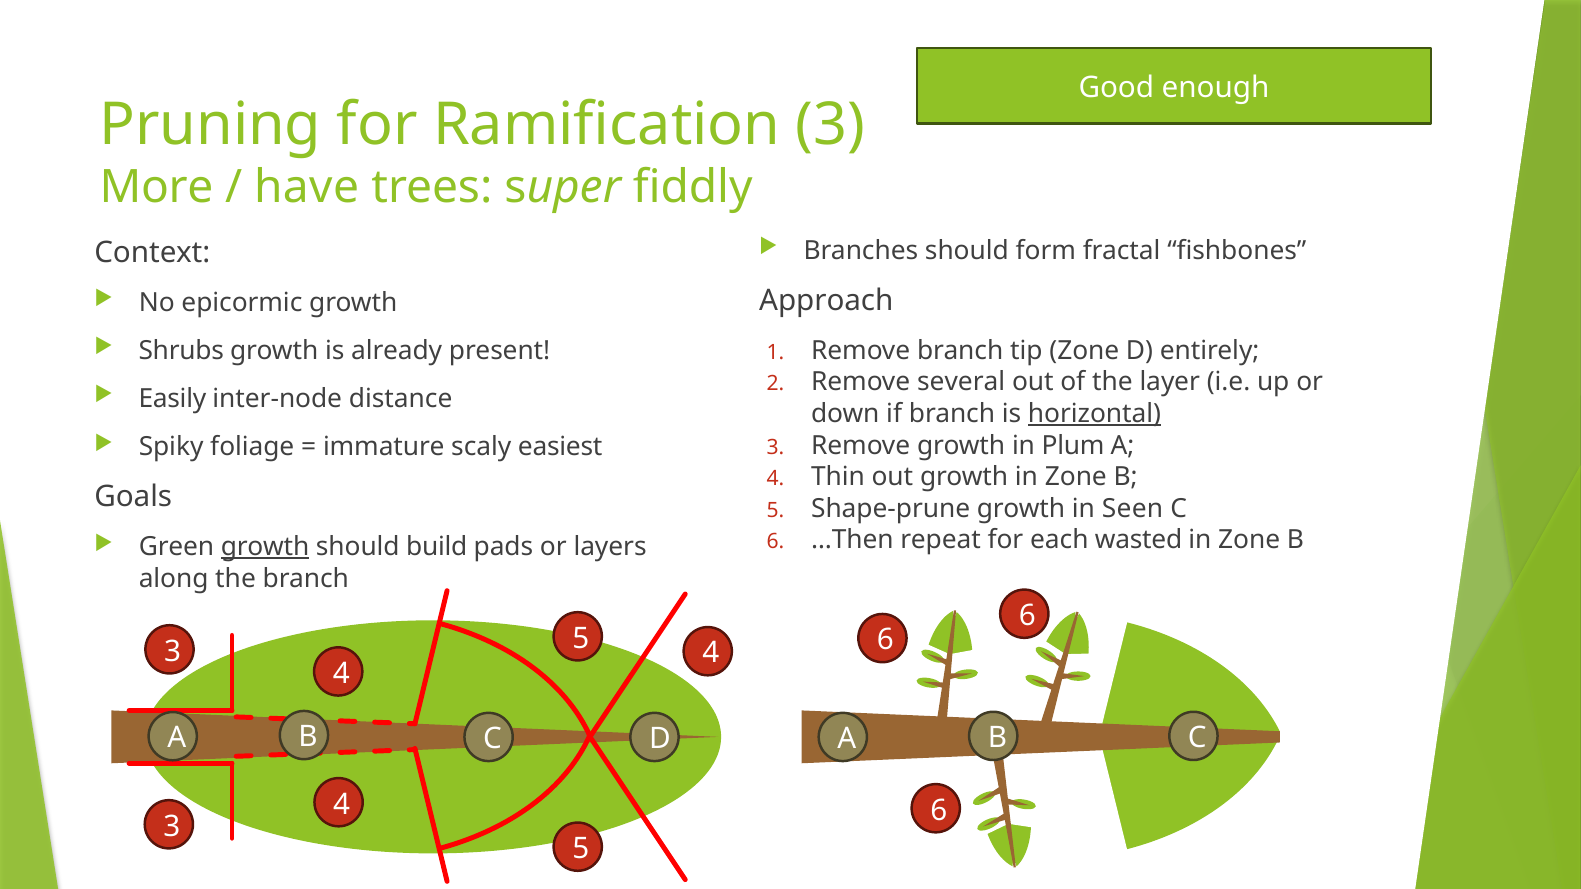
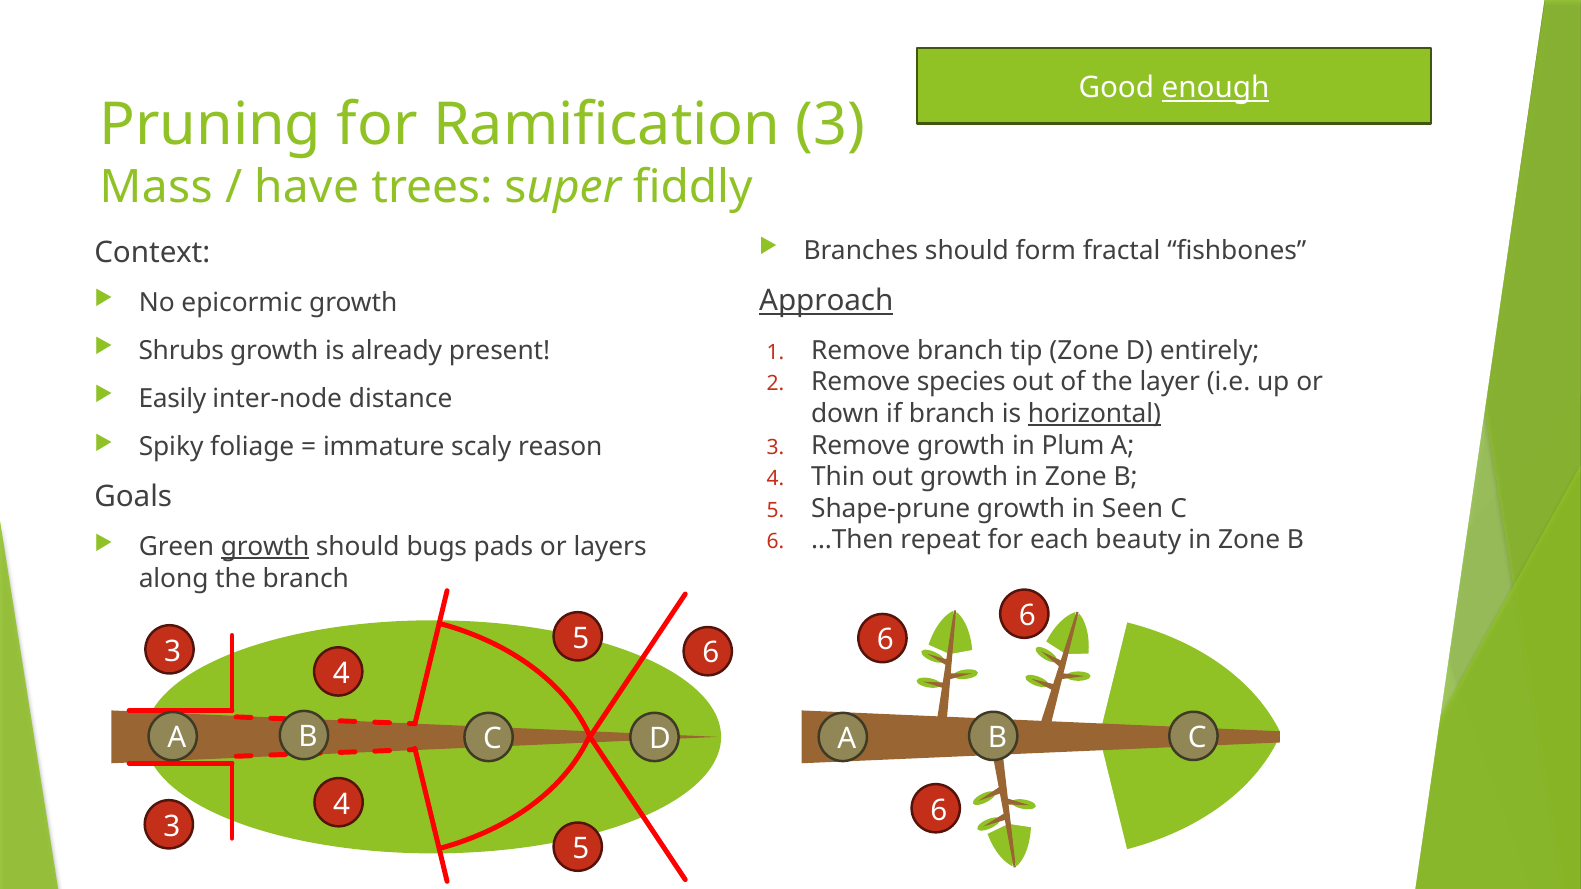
enough underline: none -> present
More: More -> Mass
Approach underline: none -> present
several: several -> species
easiest: easiest -> reason
build: build -> bugs
wasted: wasted -> beauty
3 4: 4 -> 6
